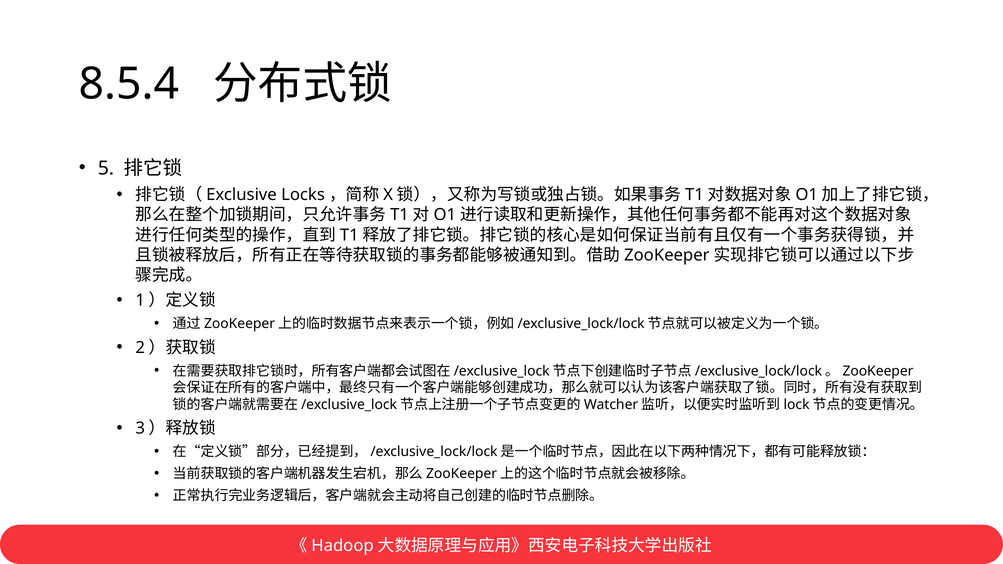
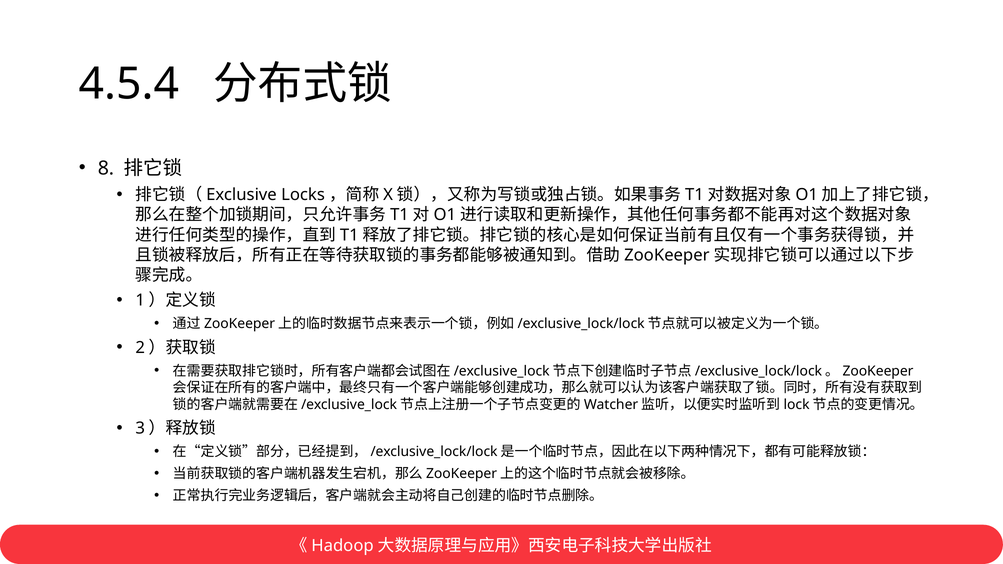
8.5.4: 8.5.4 -> 4.5.4
5: 5 -> 8
